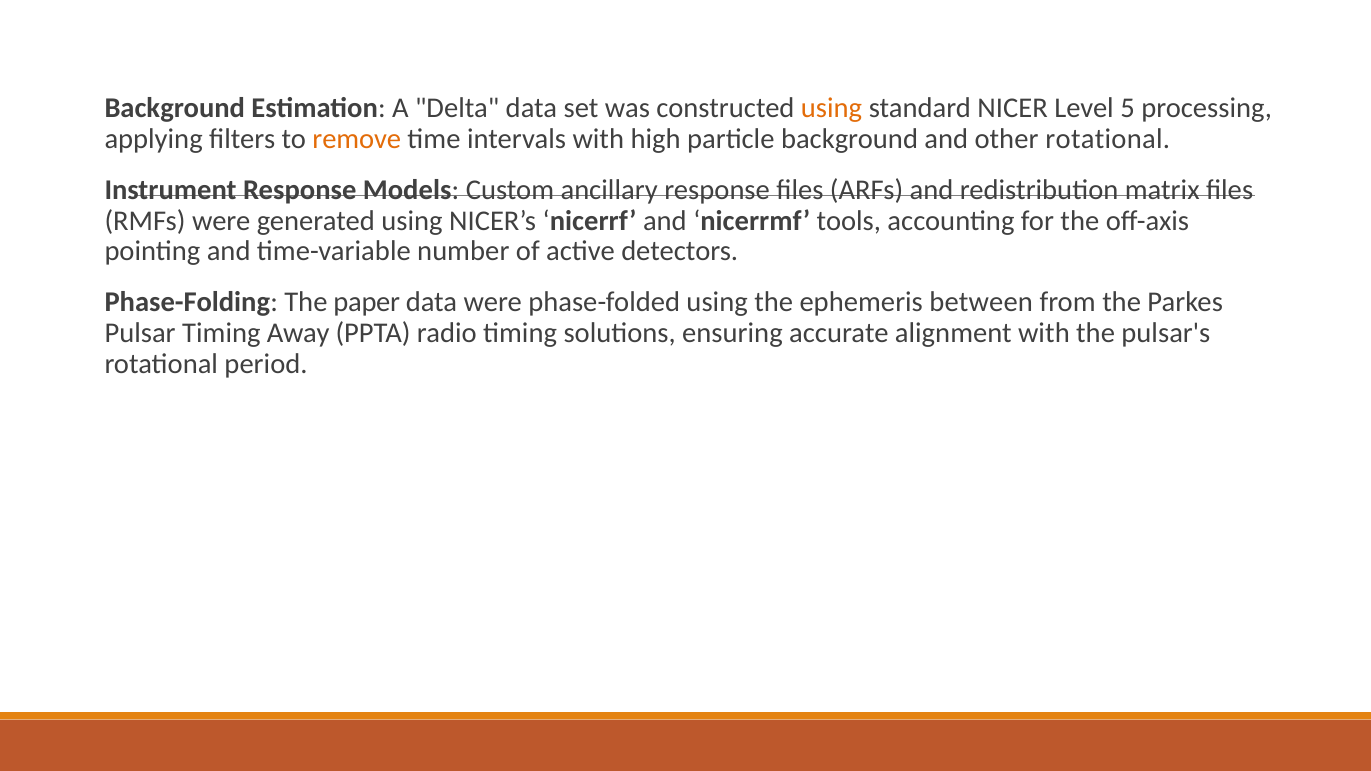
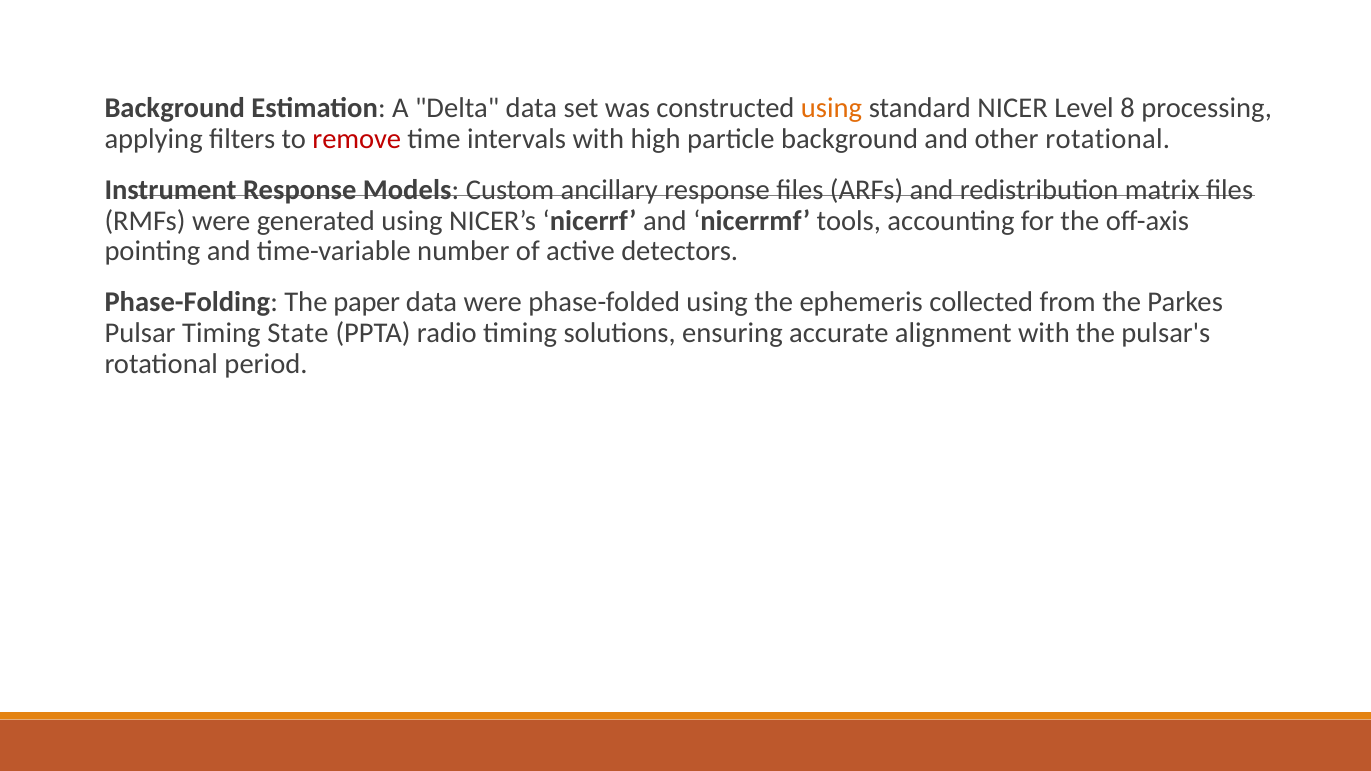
5: 5 -> 8
remove colour: orange -> red
between: between -> collected
Away: Away -> State
